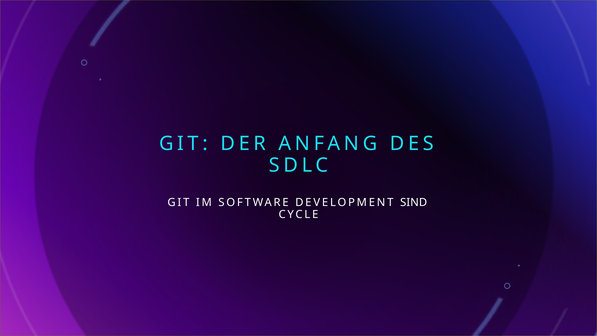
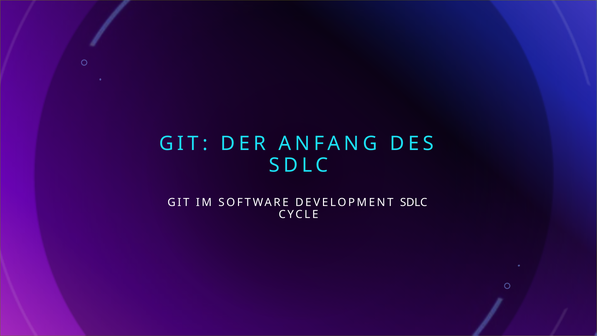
DEVELOPMENT SIND: SIND -> SDLC
